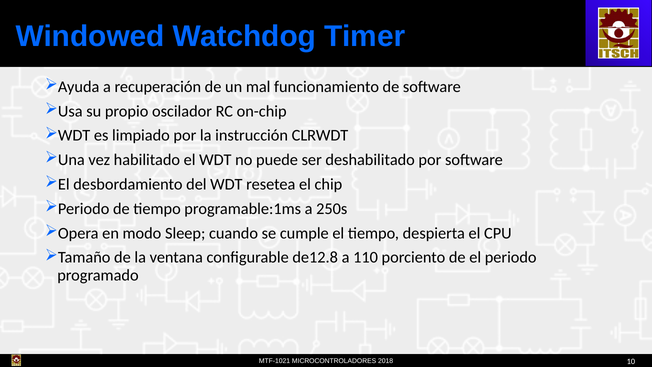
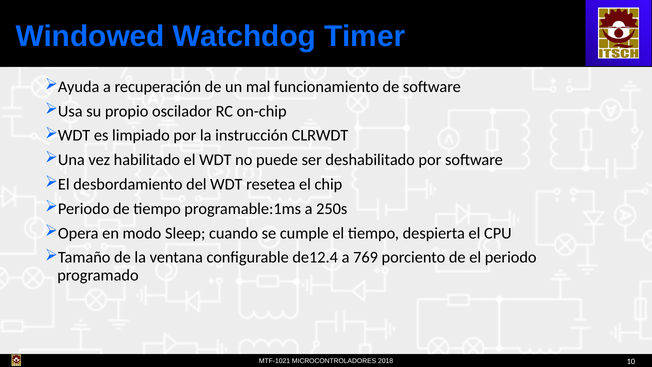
de12.8: de12.8 -> de12.4
110: 110 -> 769
